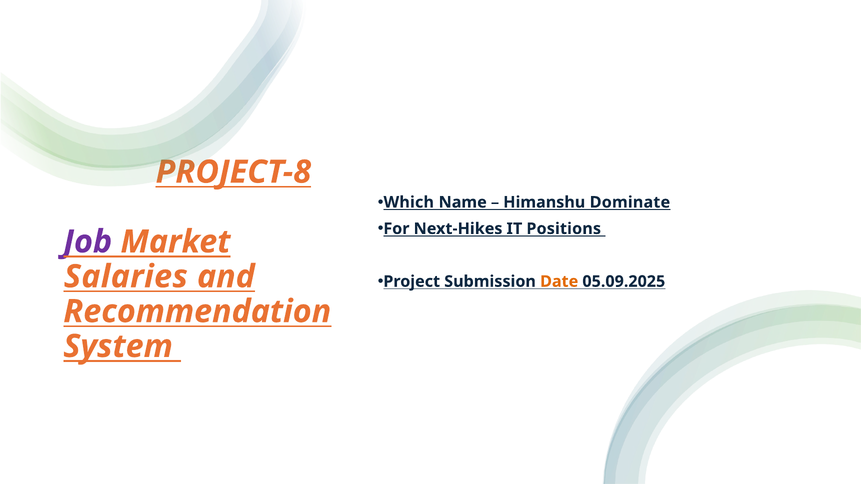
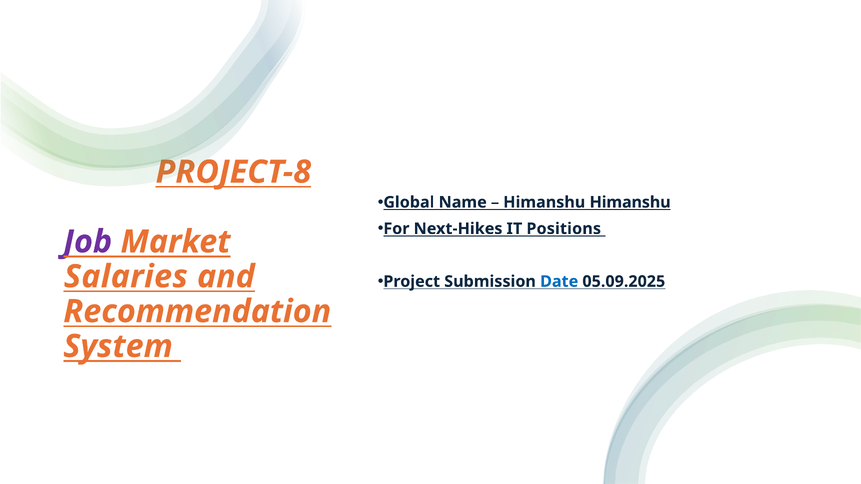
Which: Which -> Global
Himanshu Dominate: Dominate -> Himanshu
Date colour: orange -> blue
